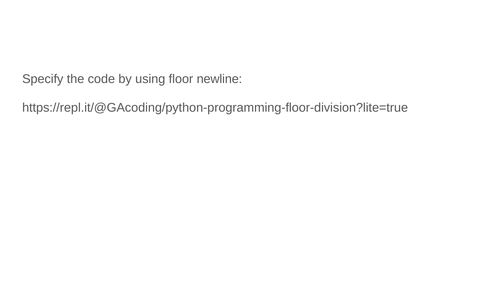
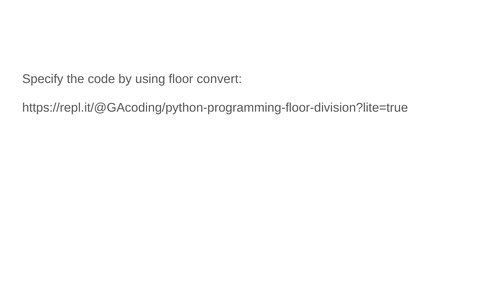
newline: newline -> convert
